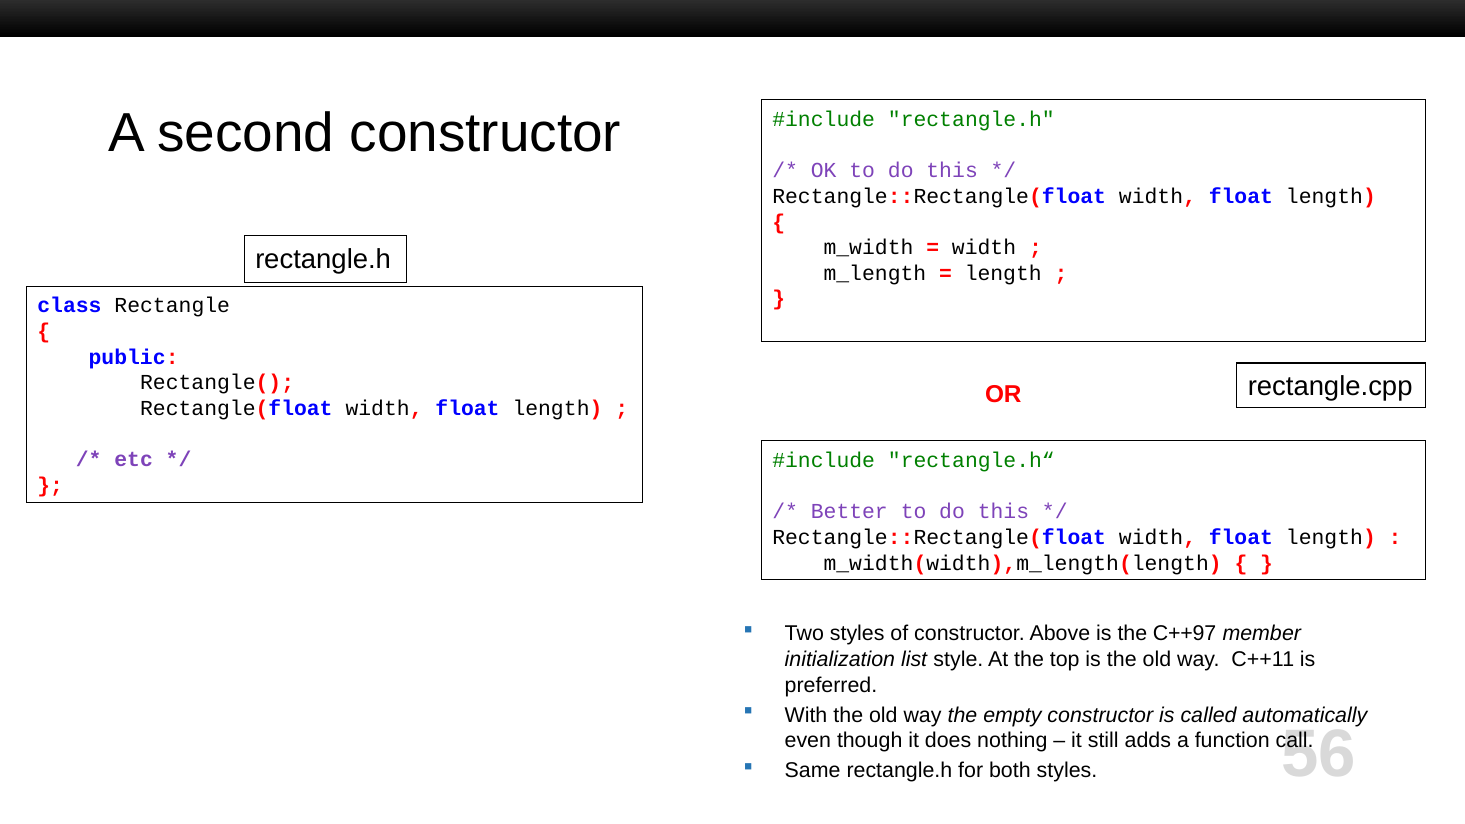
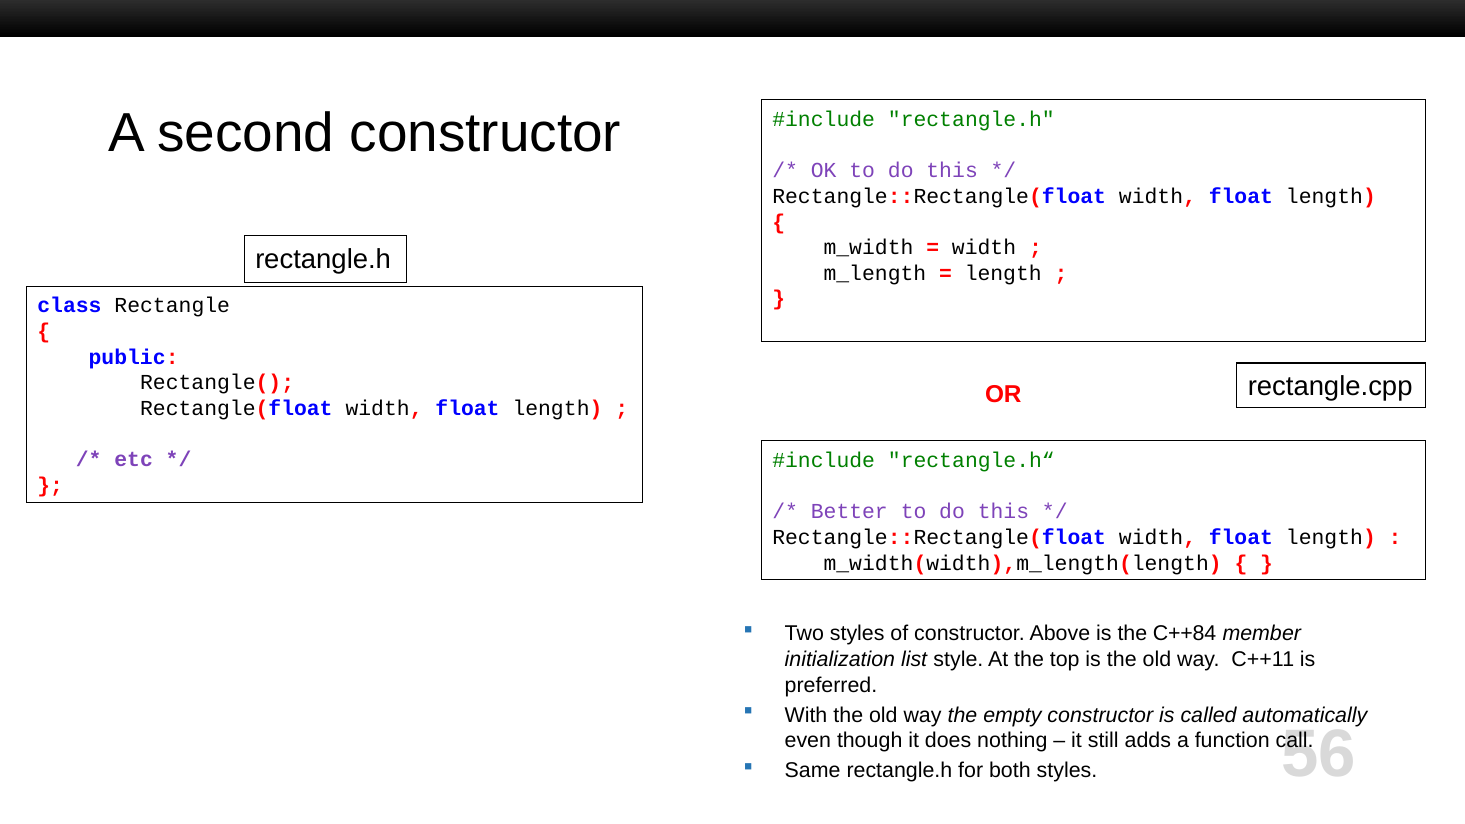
C++97: C++97 -> C++84
